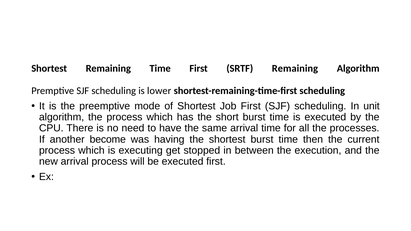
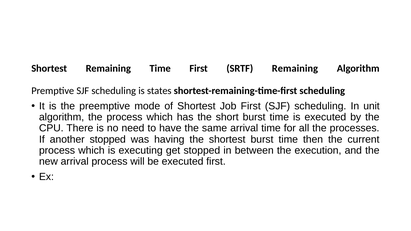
lower: lower -> states
another become: become -> stopped
